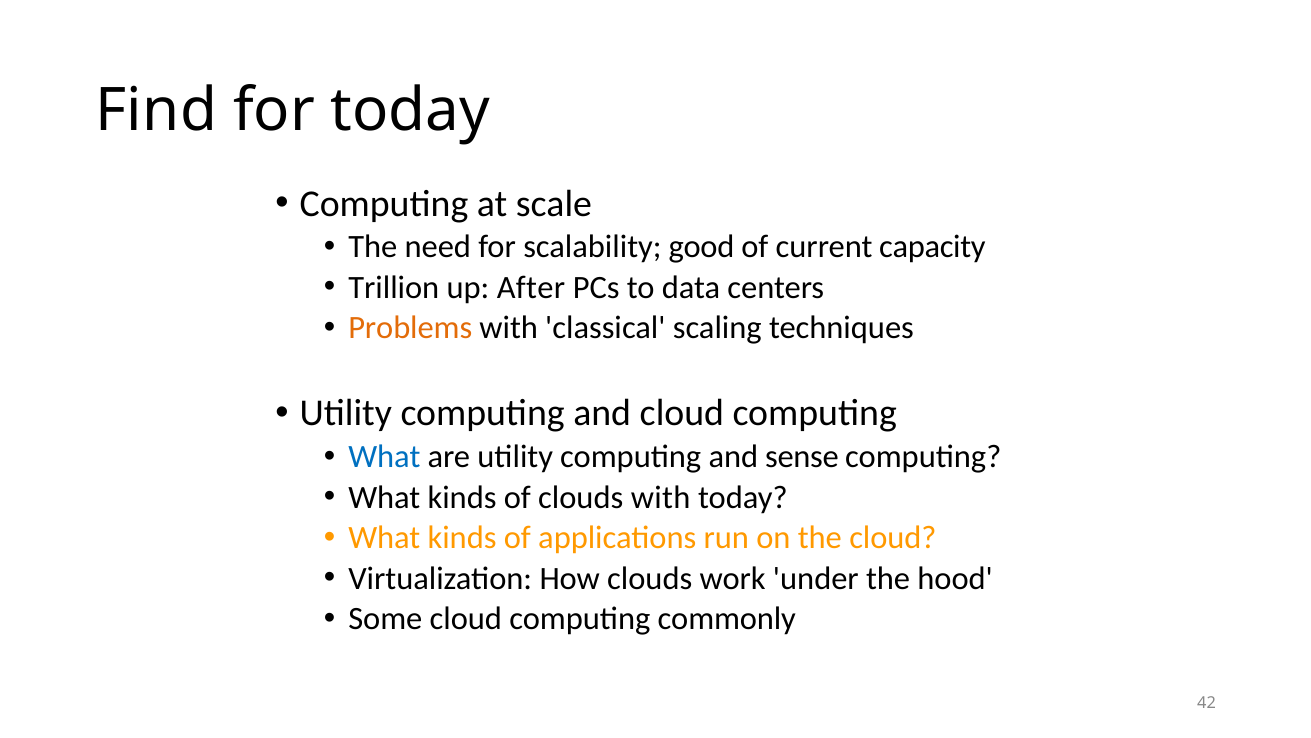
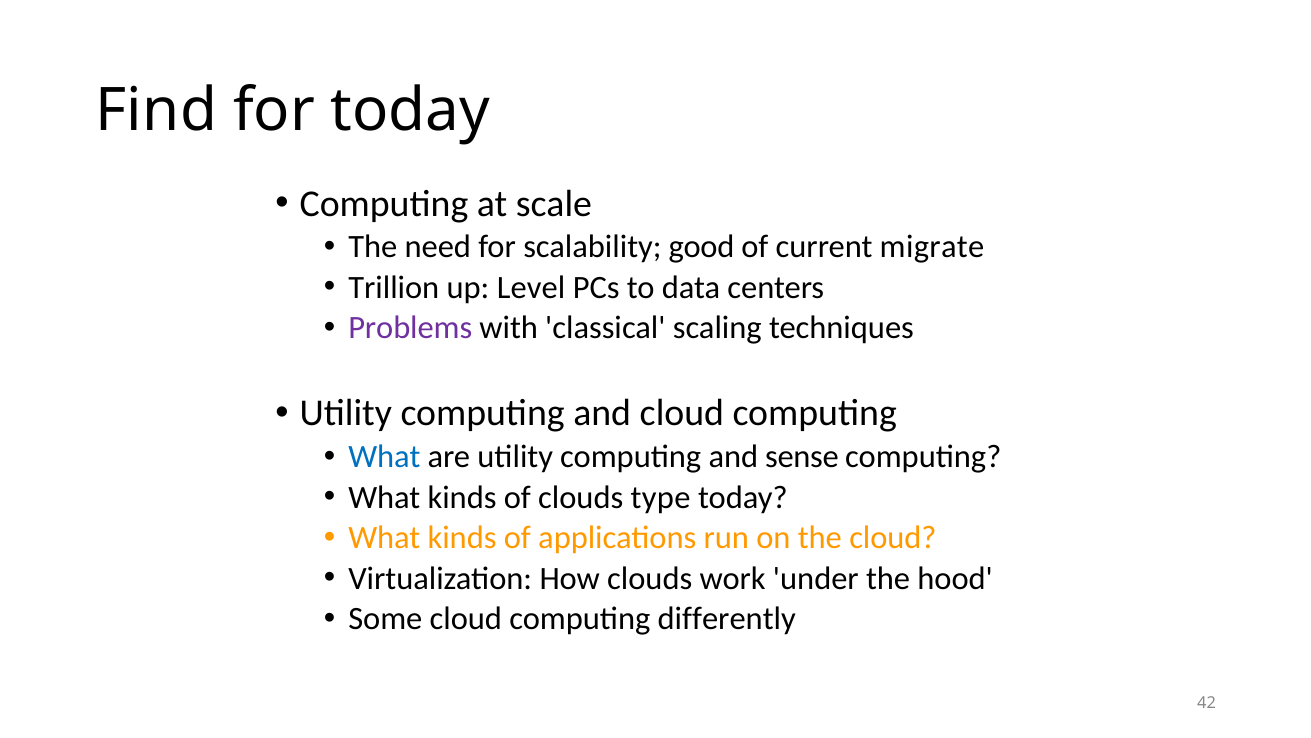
capacity: capacity -> migrate
After: After -> Level
Problems colour: orange -> purple
clouds with: with -> type
commonly: commonly -> differently
